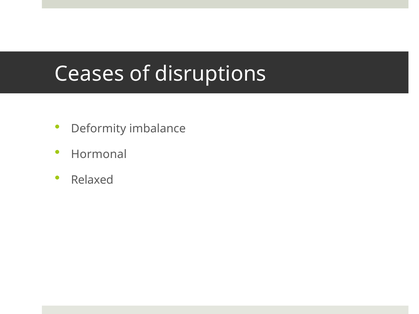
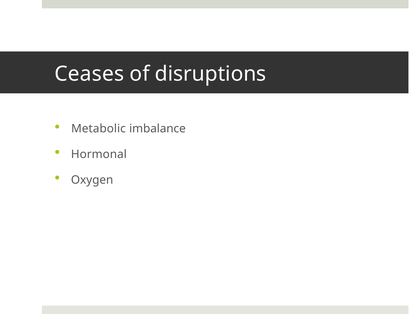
Deformity: Deformity -> Metabolic
Relaxed: Relaxed -> Oxygen
